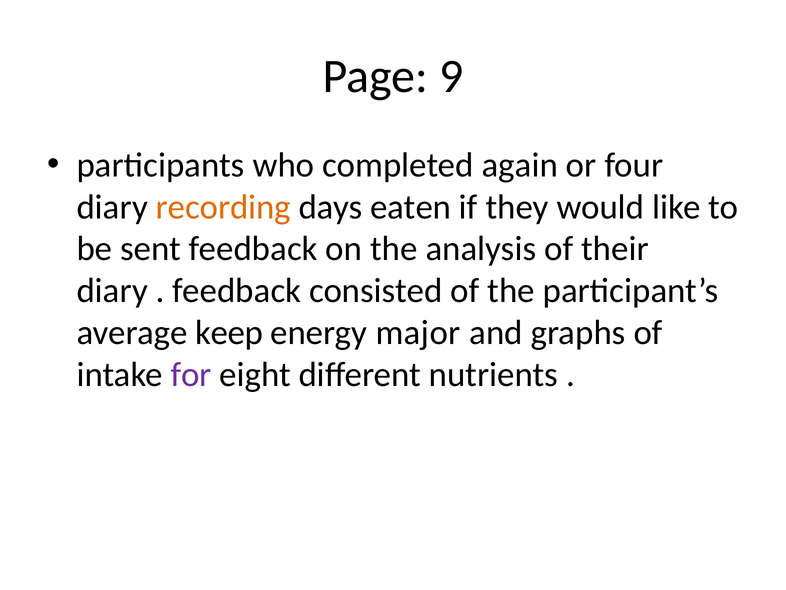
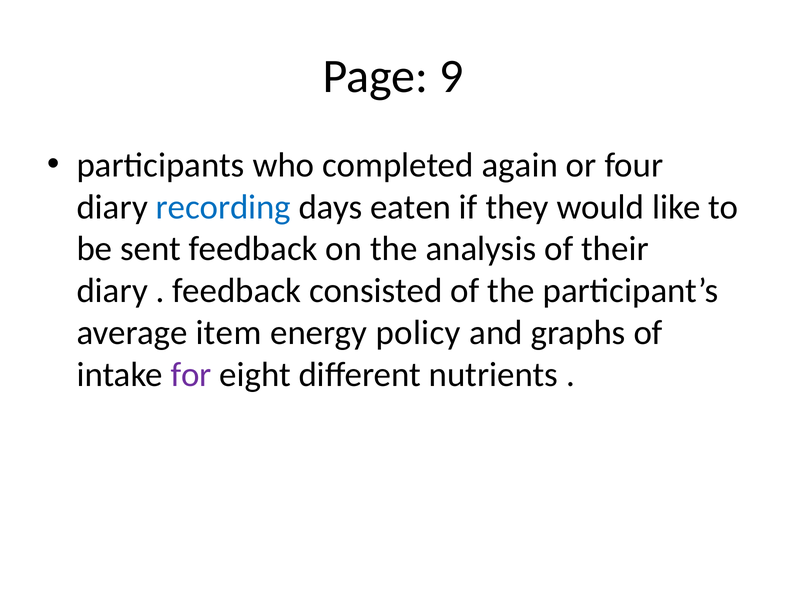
recording colour: orange -> blue
keep: keep -> item
major: major -> policy
